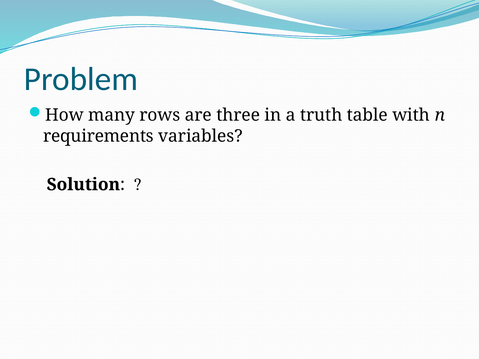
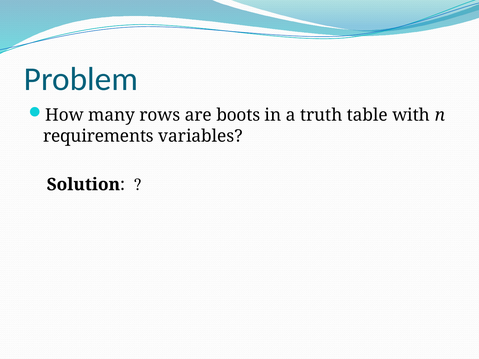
three: three -> boots
